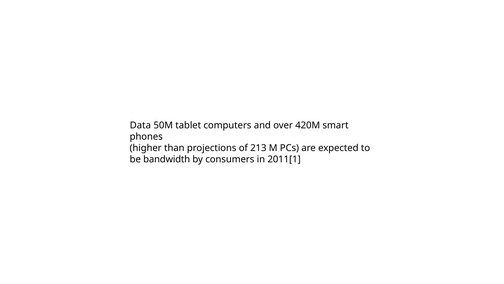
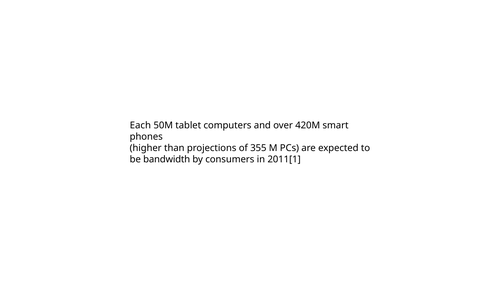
Data: Data -> Each
213: 213 -> 355
